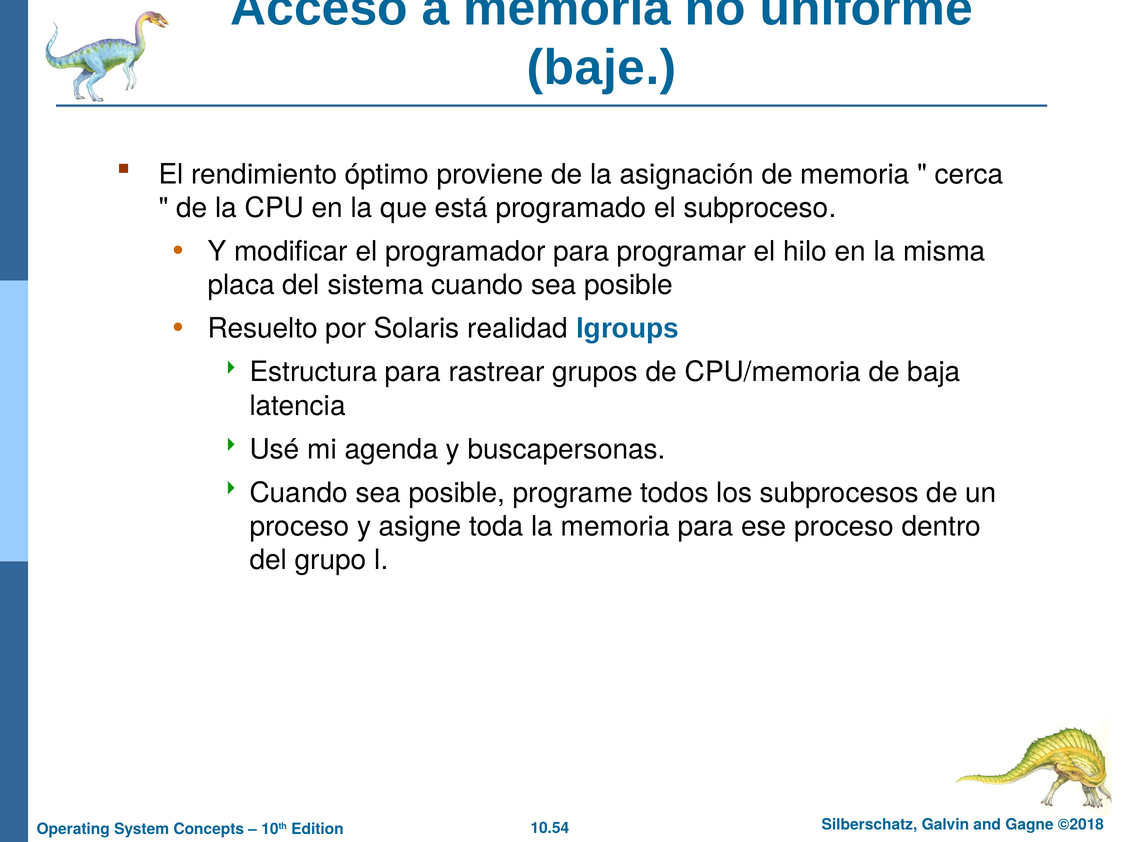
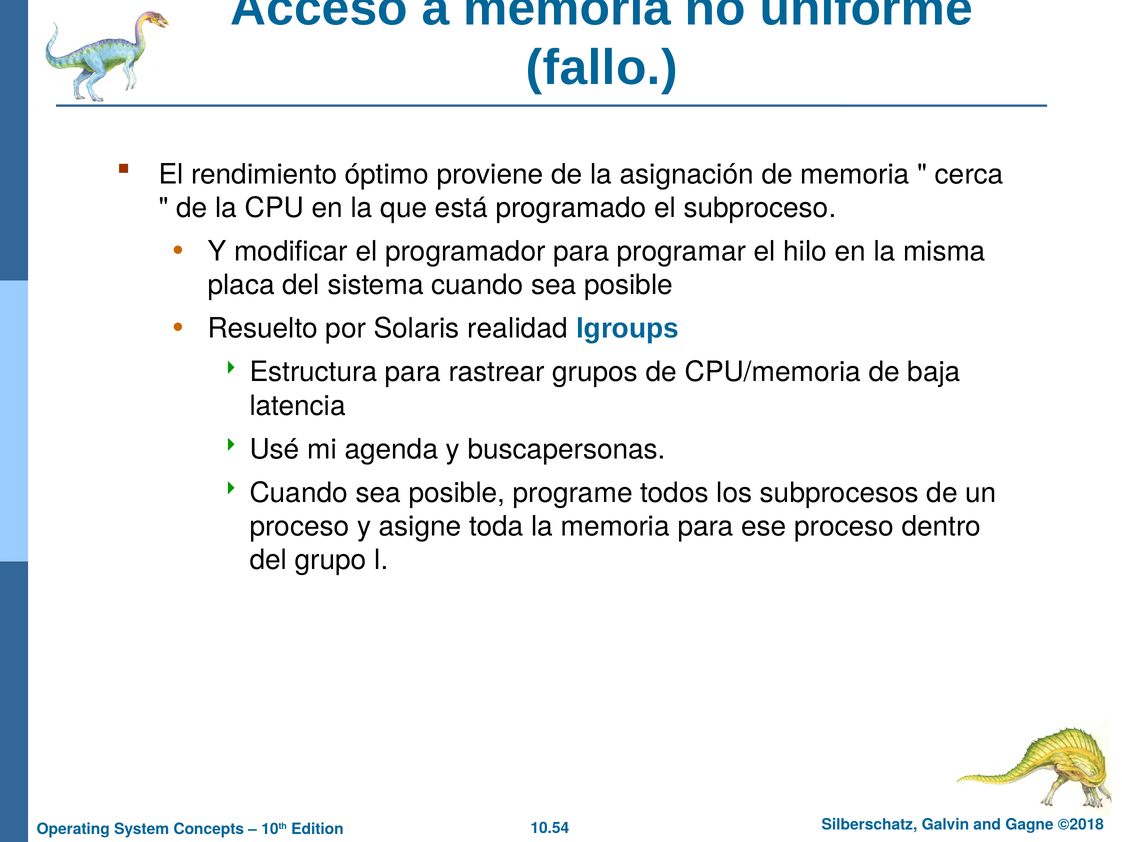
baje: baje -> fallo
